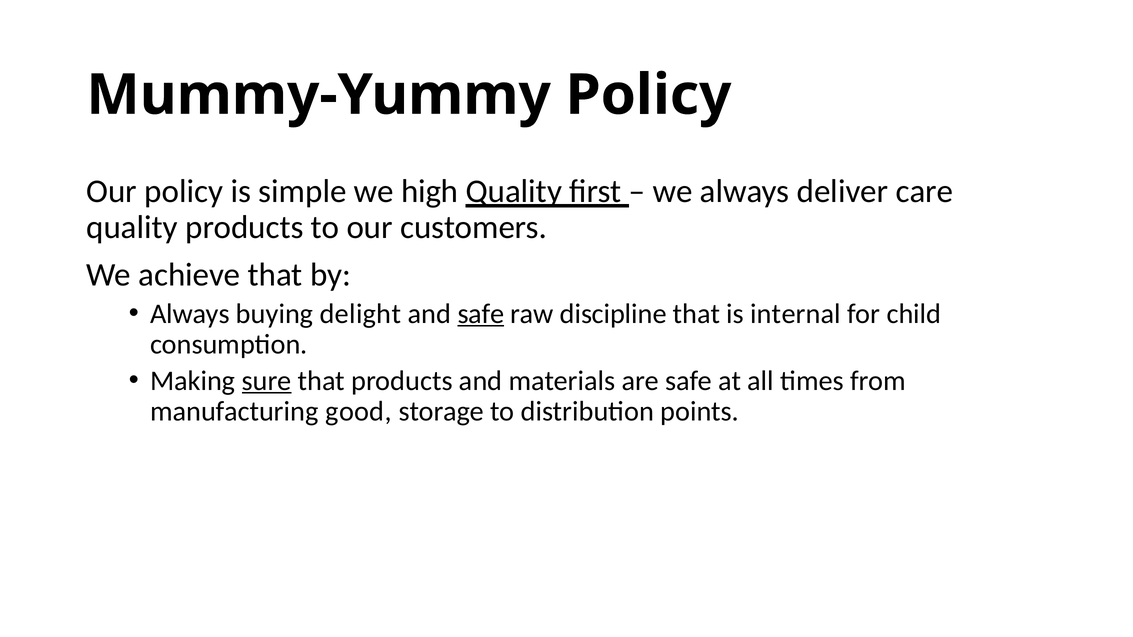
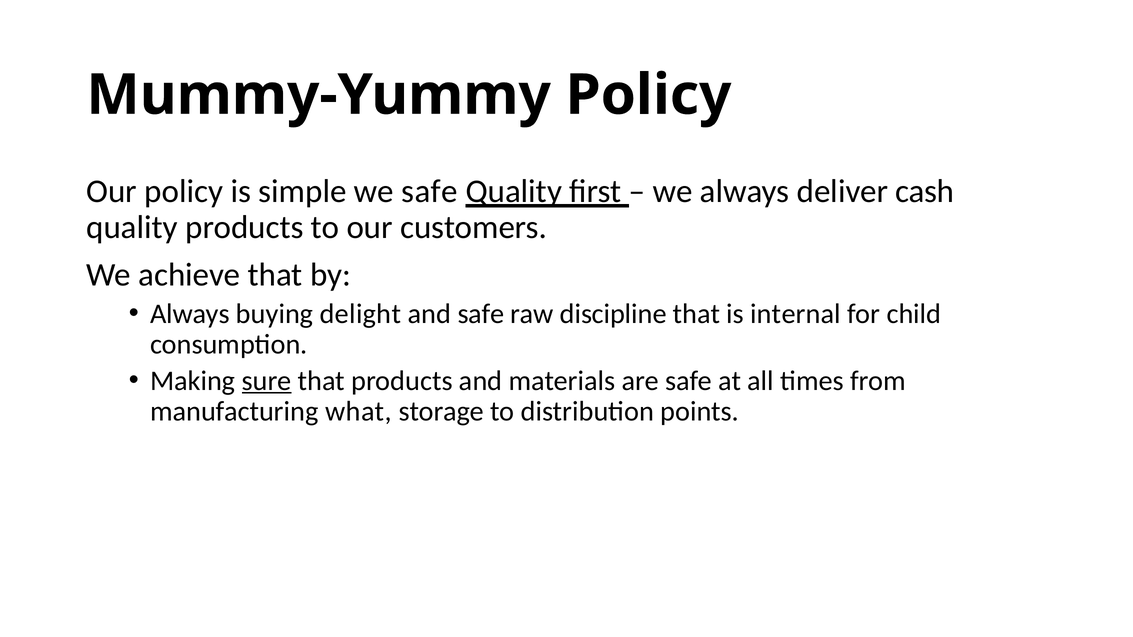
we high: high -> safe
care: care -> cash
safe at (481, 314) underline: present -> none
good: good -> what
